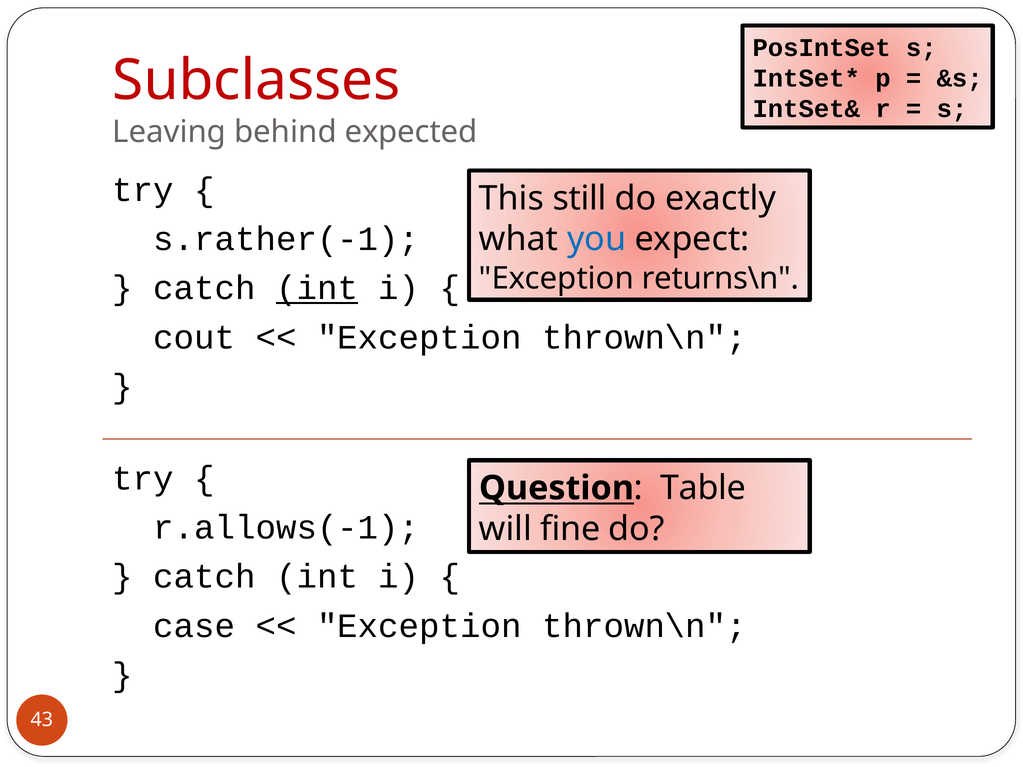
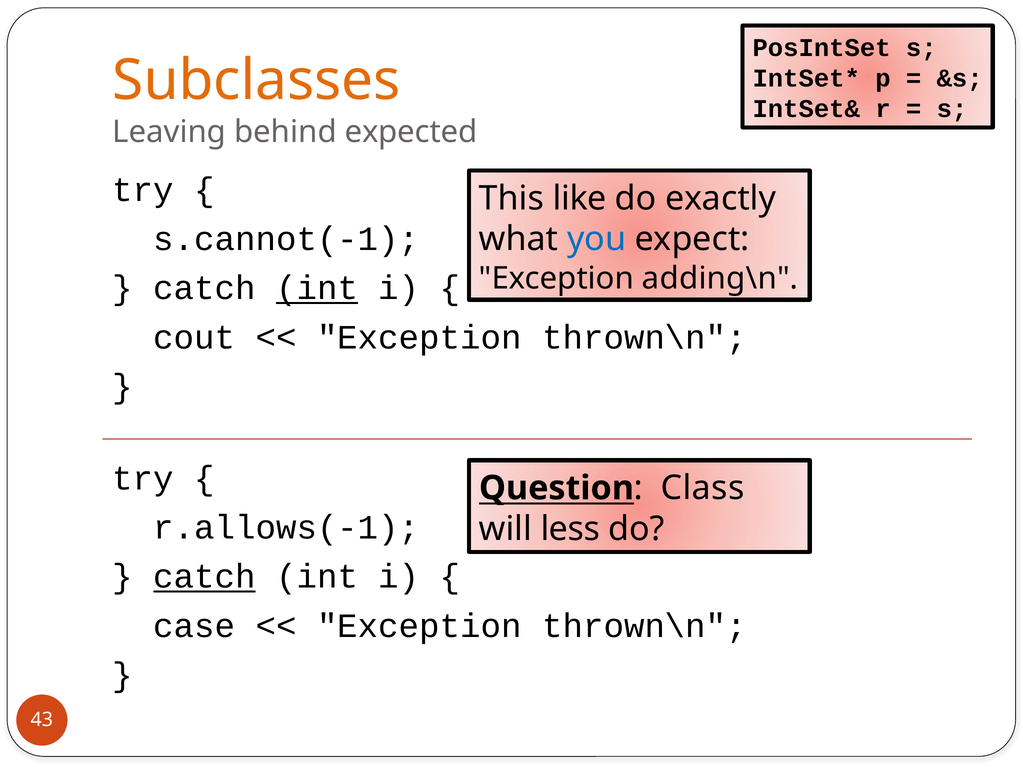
Subclasses colour: red -> orange
still: still -> like
s.rather(-1: s.rather(-1 -> s.cannot(-1
returns\n: returns\n -> adding\n
Table: Table -> Class
fine: fine -> less
catch at (204, 577) underline: none -> present
